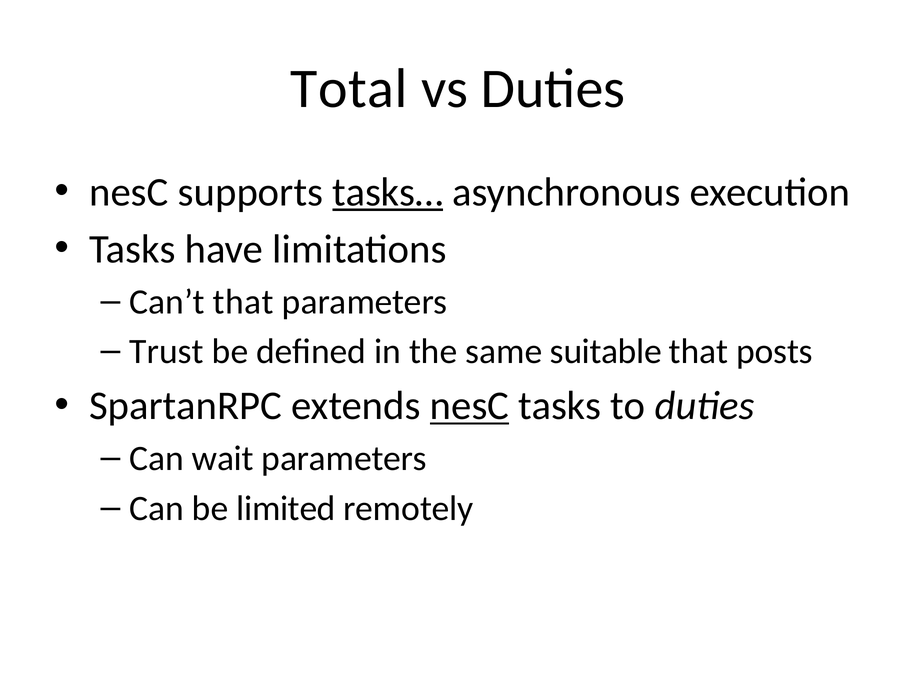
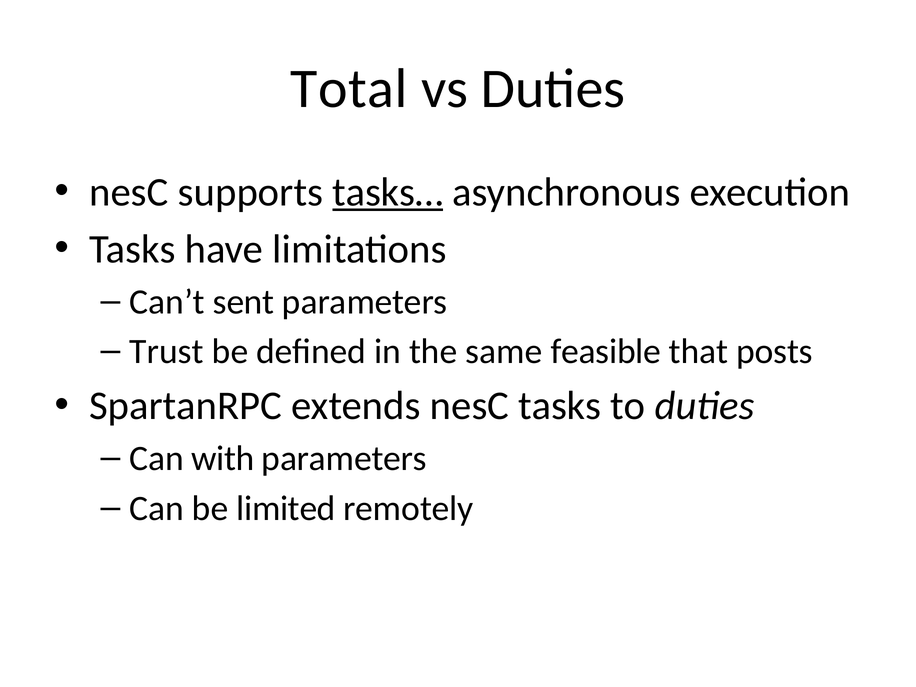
Can’t that: that -> sent
suitable: suitable -> feasible
nesC at (470, 406) underline: present -> none
wait: wait -> with
